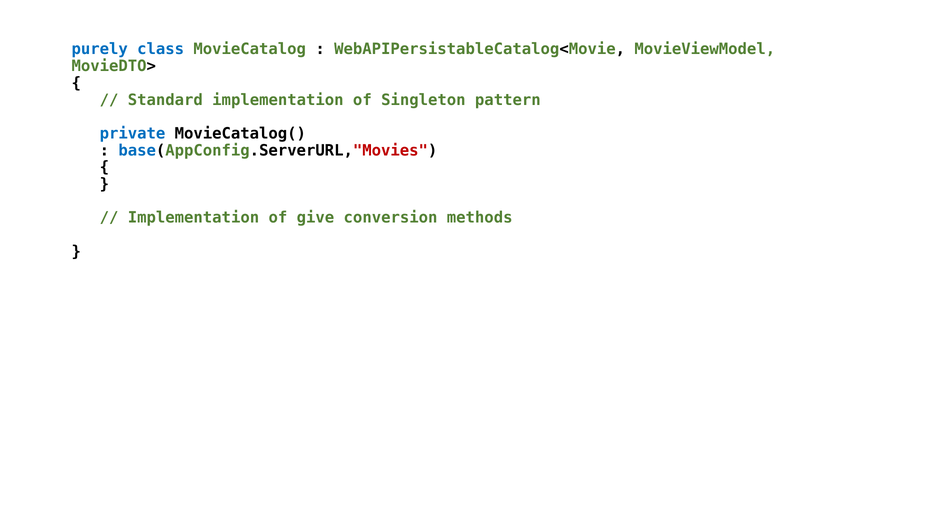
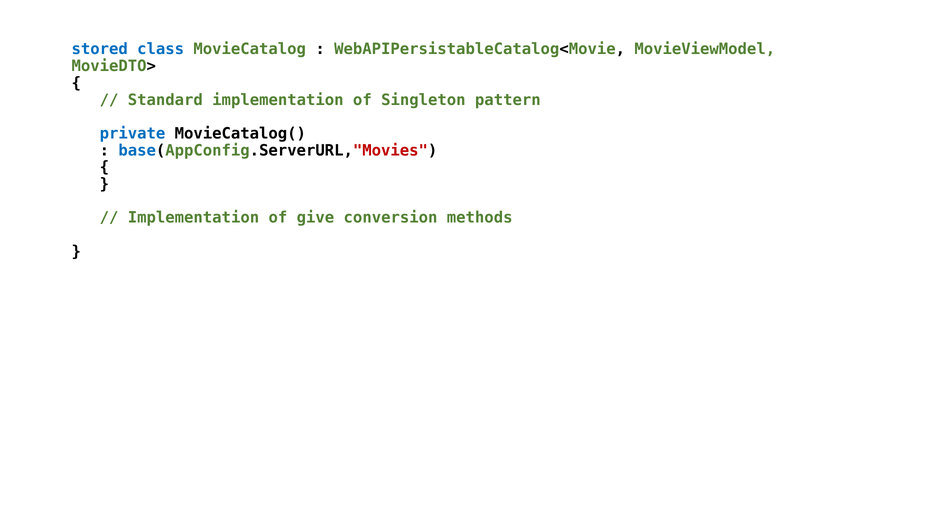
purely: purely -> stored
